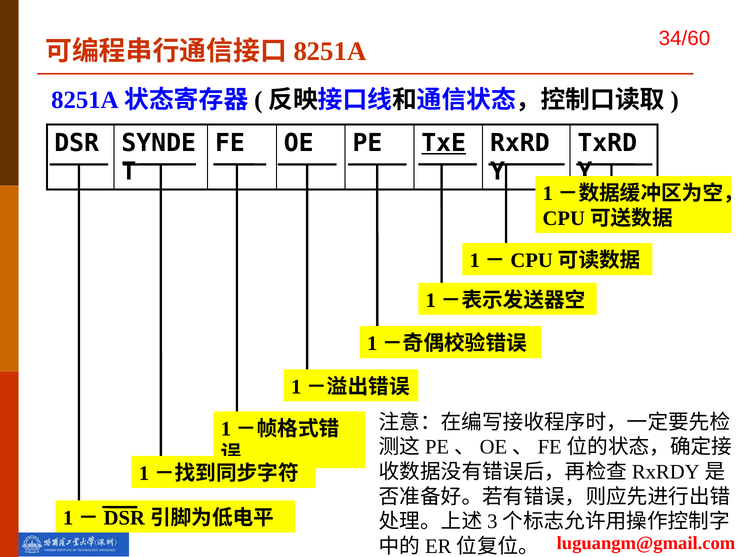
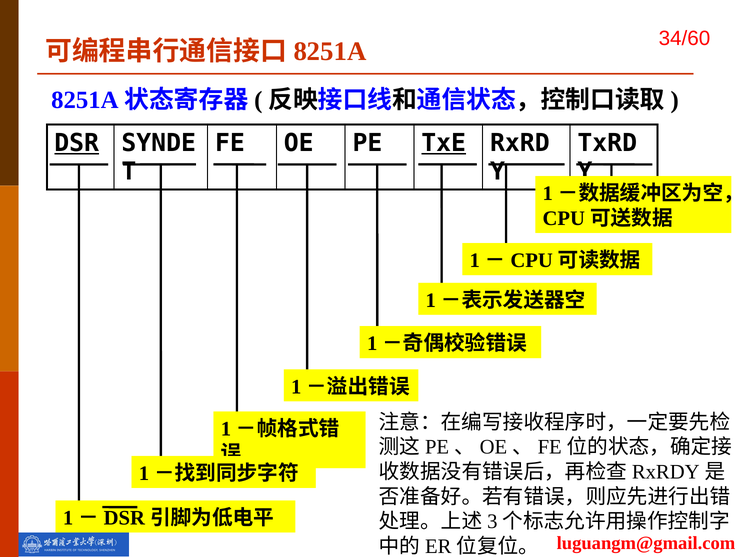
DSR underline: none -> present
